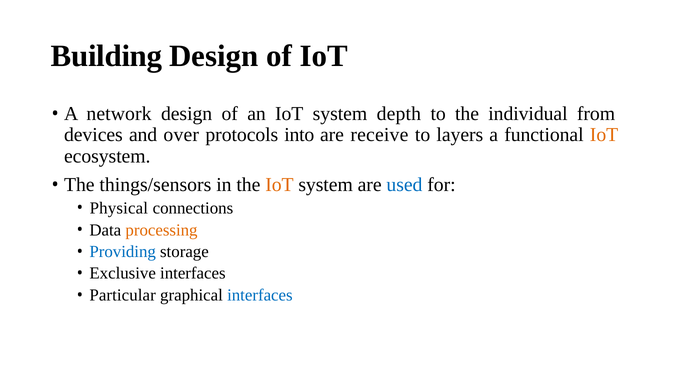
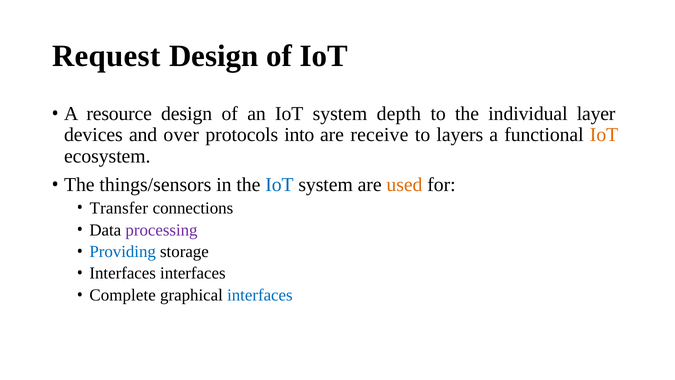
Building: Building -> Request
network: network -> resource
from: from -> layer
IoT at (279, 185) colour: orange -> blue
used colour: blue -> orange
Physical: Physical -> Transfer
processing colour: orange -> purple
Exclusive at (123, 273): Exclusive -> Interfaces
Particular: Particular -> Complete
